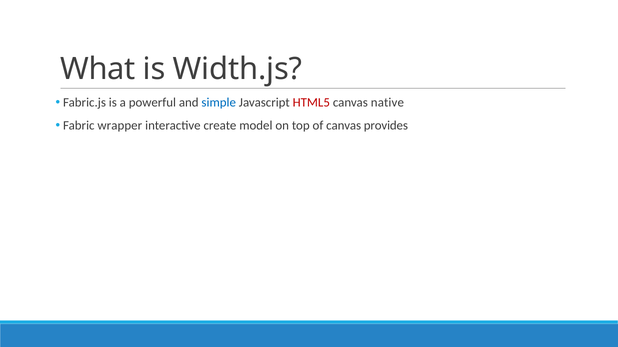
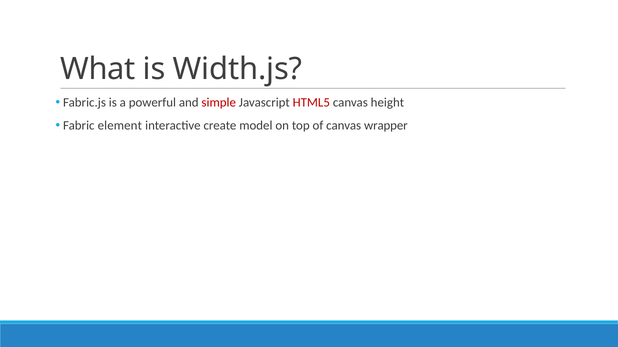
simple colour: blue -> red
native: native -> height
wrapper: wrapper -> element
provides: provides -> wrapper
